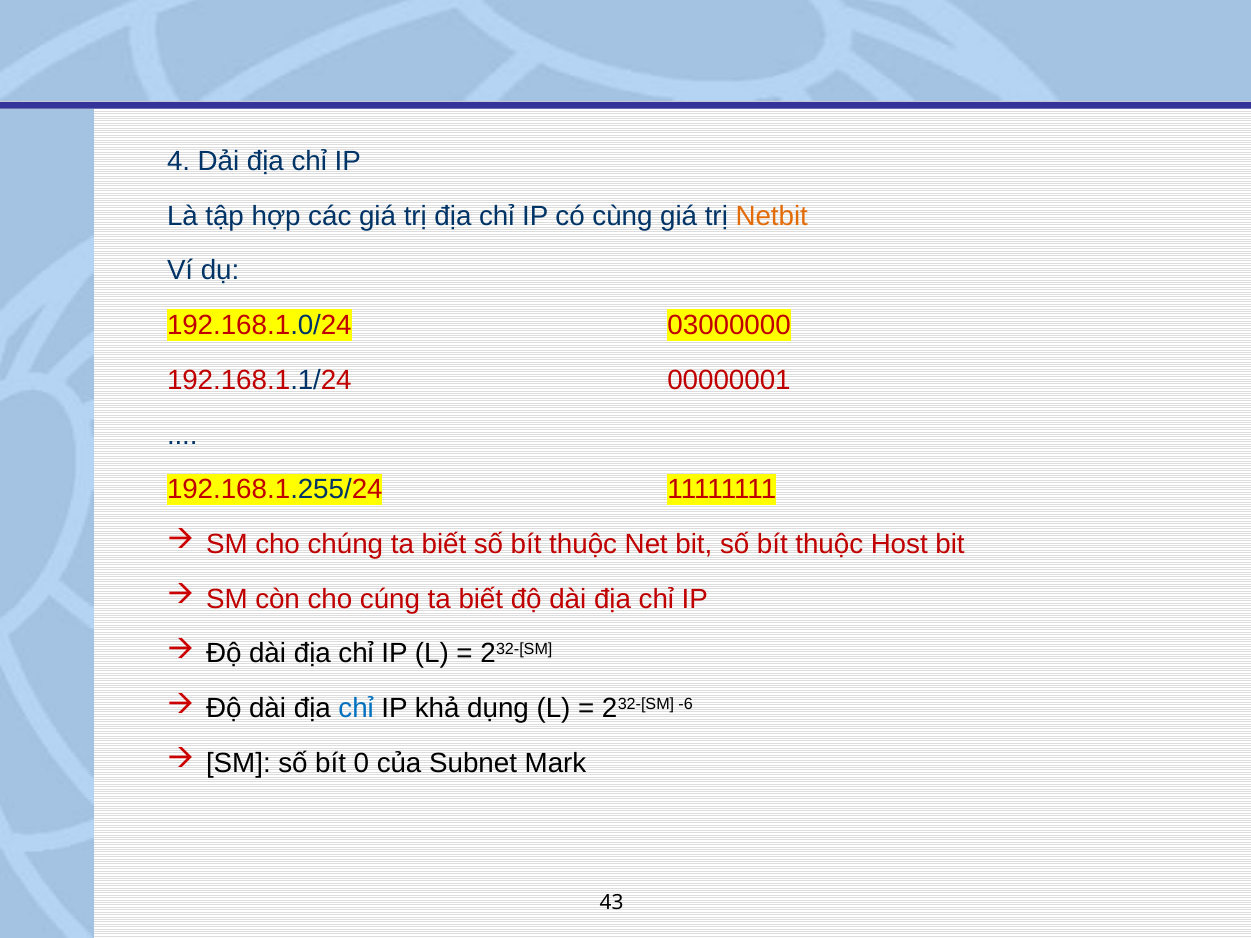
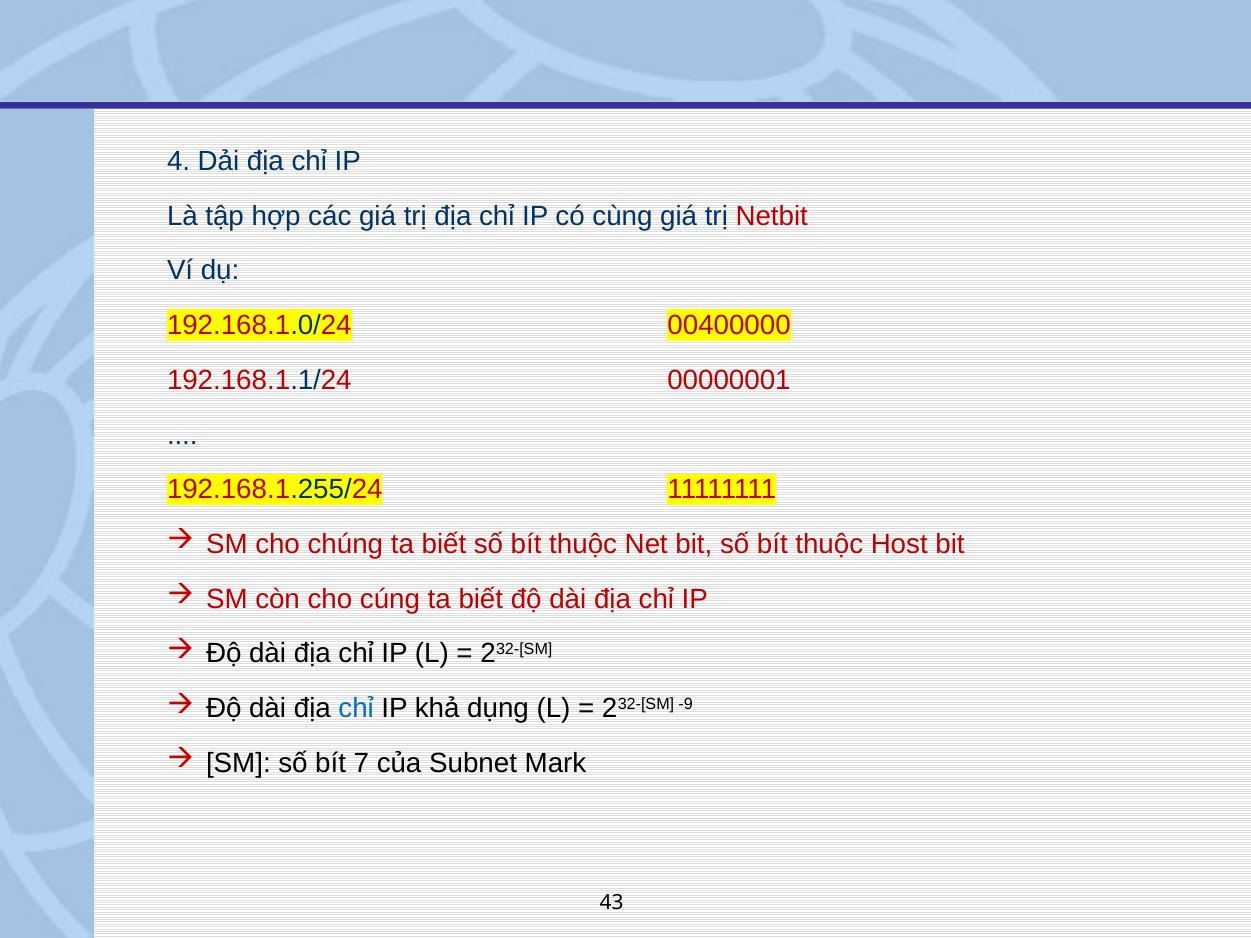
Netbit colour: orange -> red
03000000: 03000000 -> 00400000
-6: -6 -> -9
0: 0 -> 7
